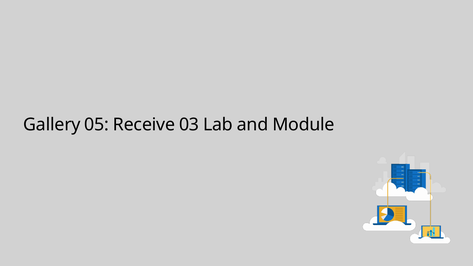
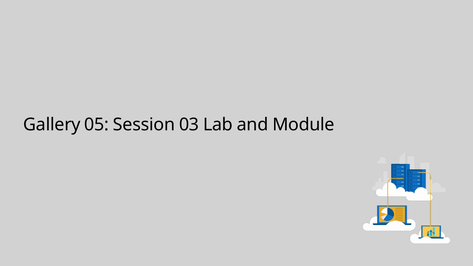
Receive: Receive -> Session
